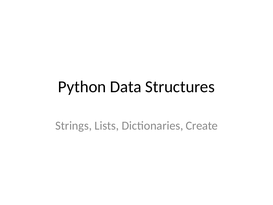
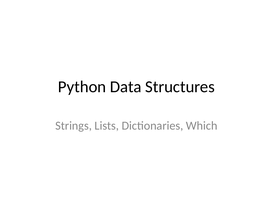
Create: Create -> Which
